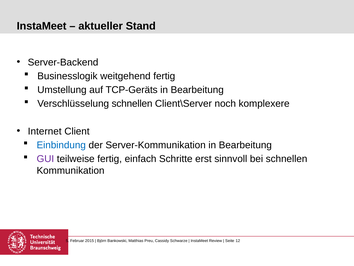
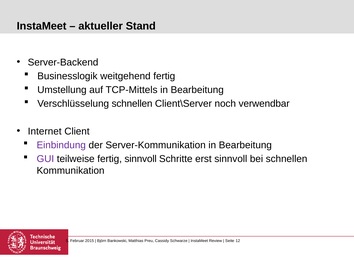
TCP-Geräts: TCP-Geräts -> TCP-Mittels
komplexere: komplexere -> verwendbar
Einbindung colour: blue -> purple
fertig einfach: einfach -> sinnvoll
